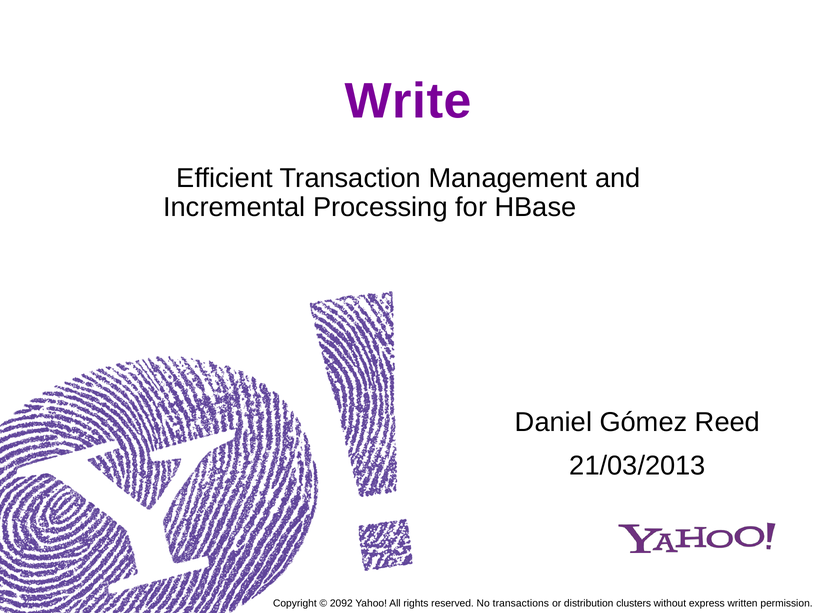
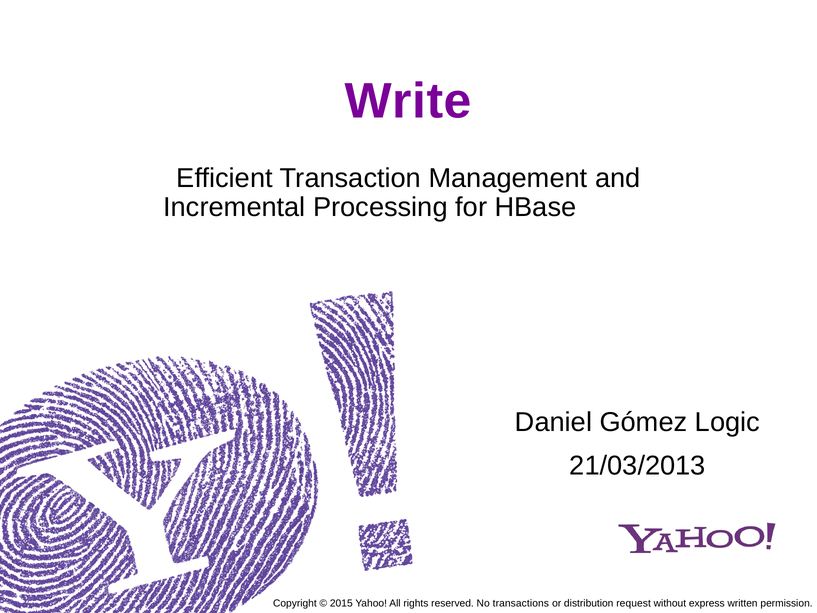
Reed: Reed -> Logic
2092: 2092 -> 2015
clusters: clusters -> request
